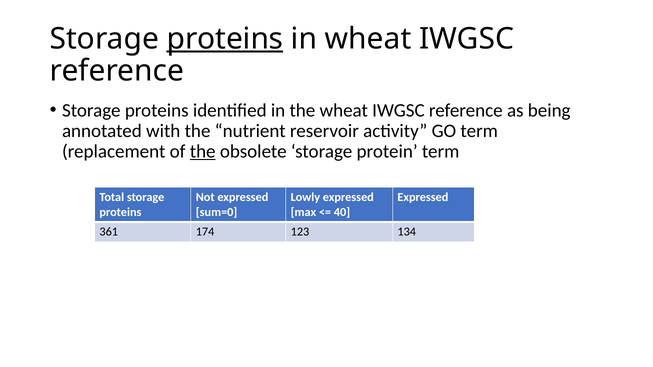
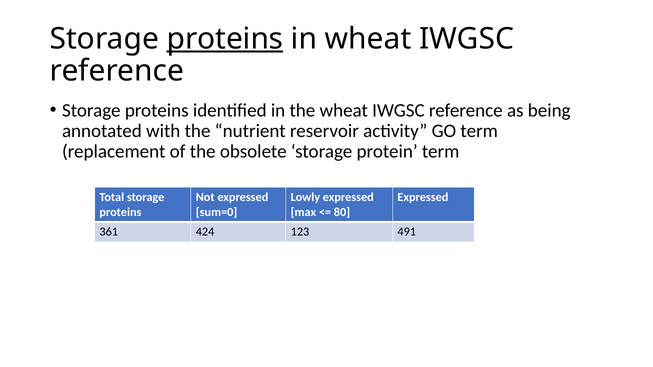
the at (203, 152) underline: present -> none
40: 40 -> 80
174: 174 -> 424
134: 134 -> 491
